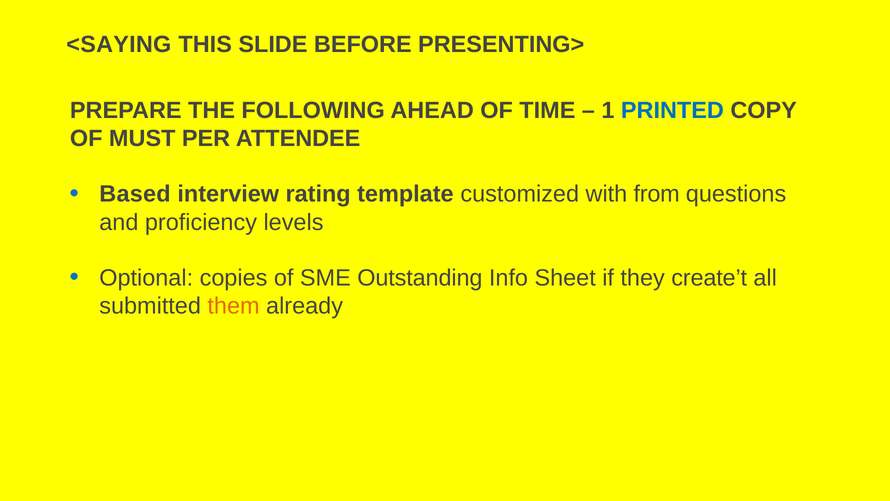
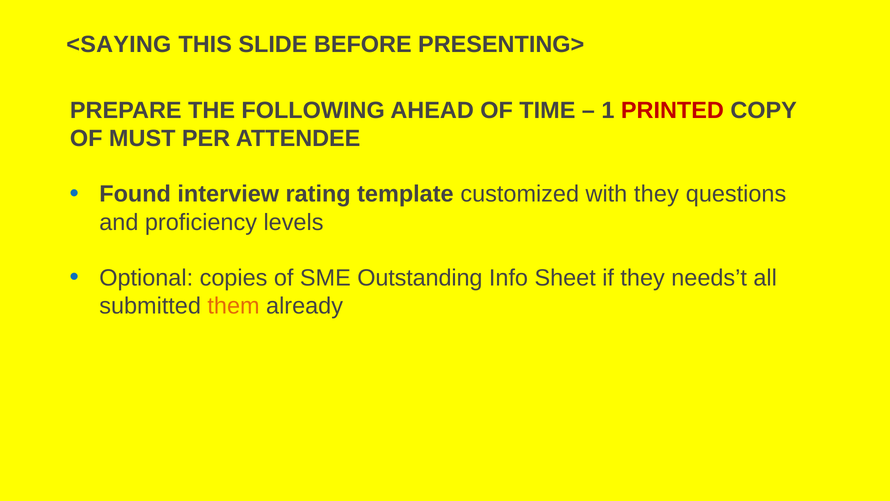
PRINTED colour: blue -> red
Based: Based -> Found
with from: from -> they
create’t: create’t -> needs’t
